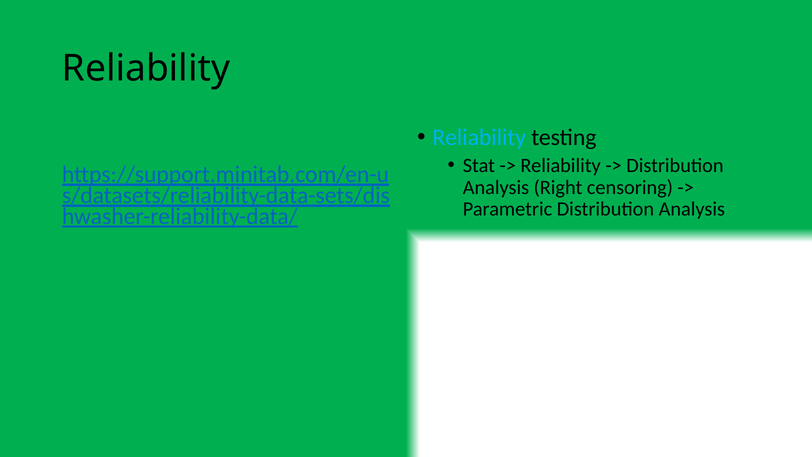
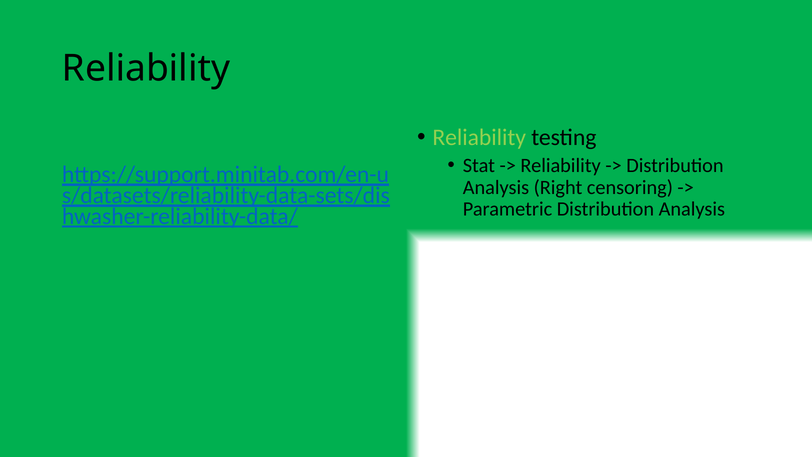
Reliability at (479, 137) colour: light blue -> light green
